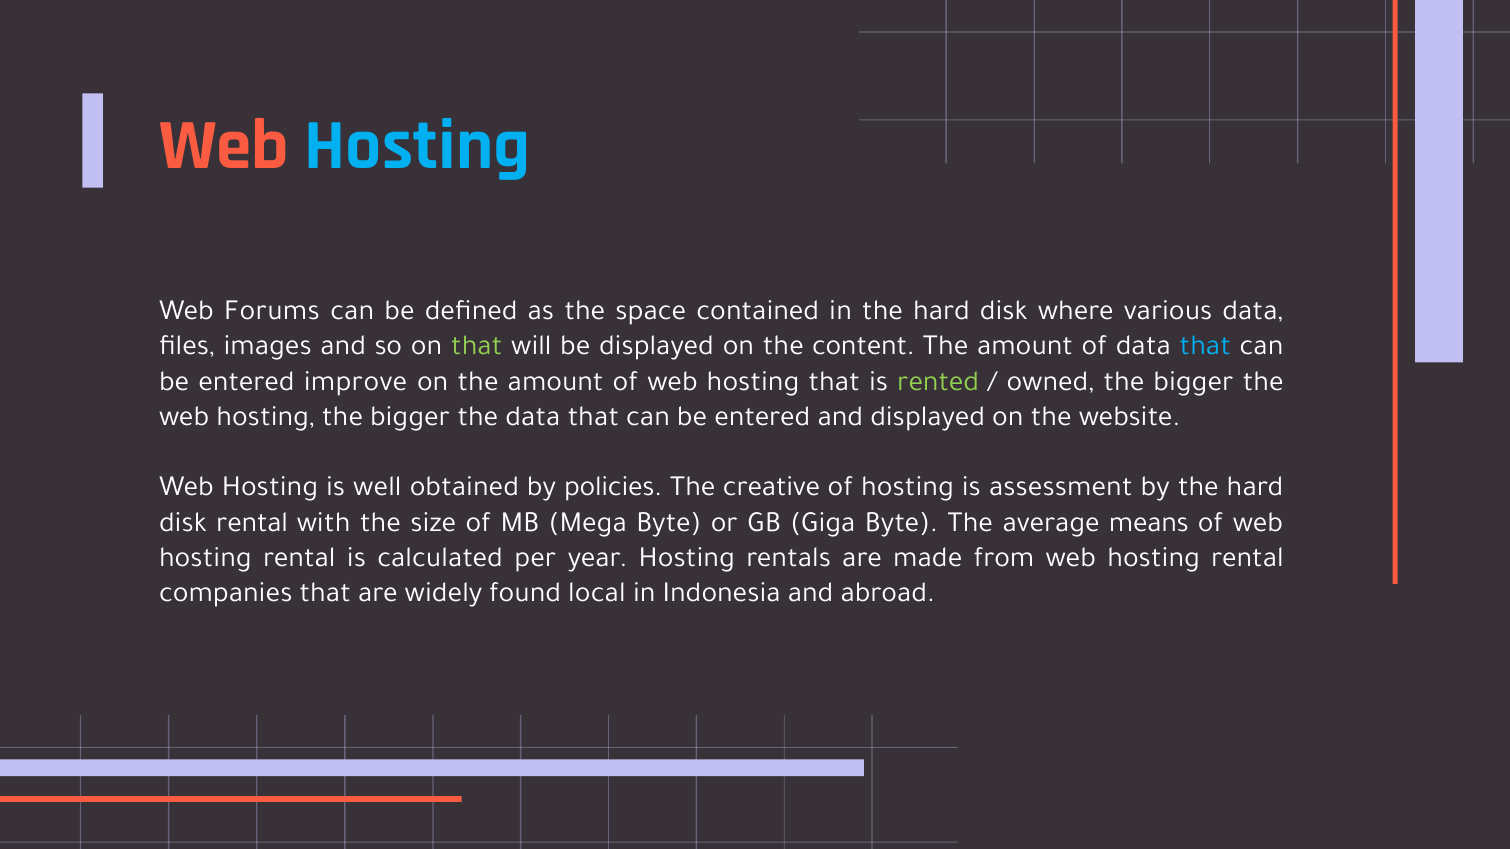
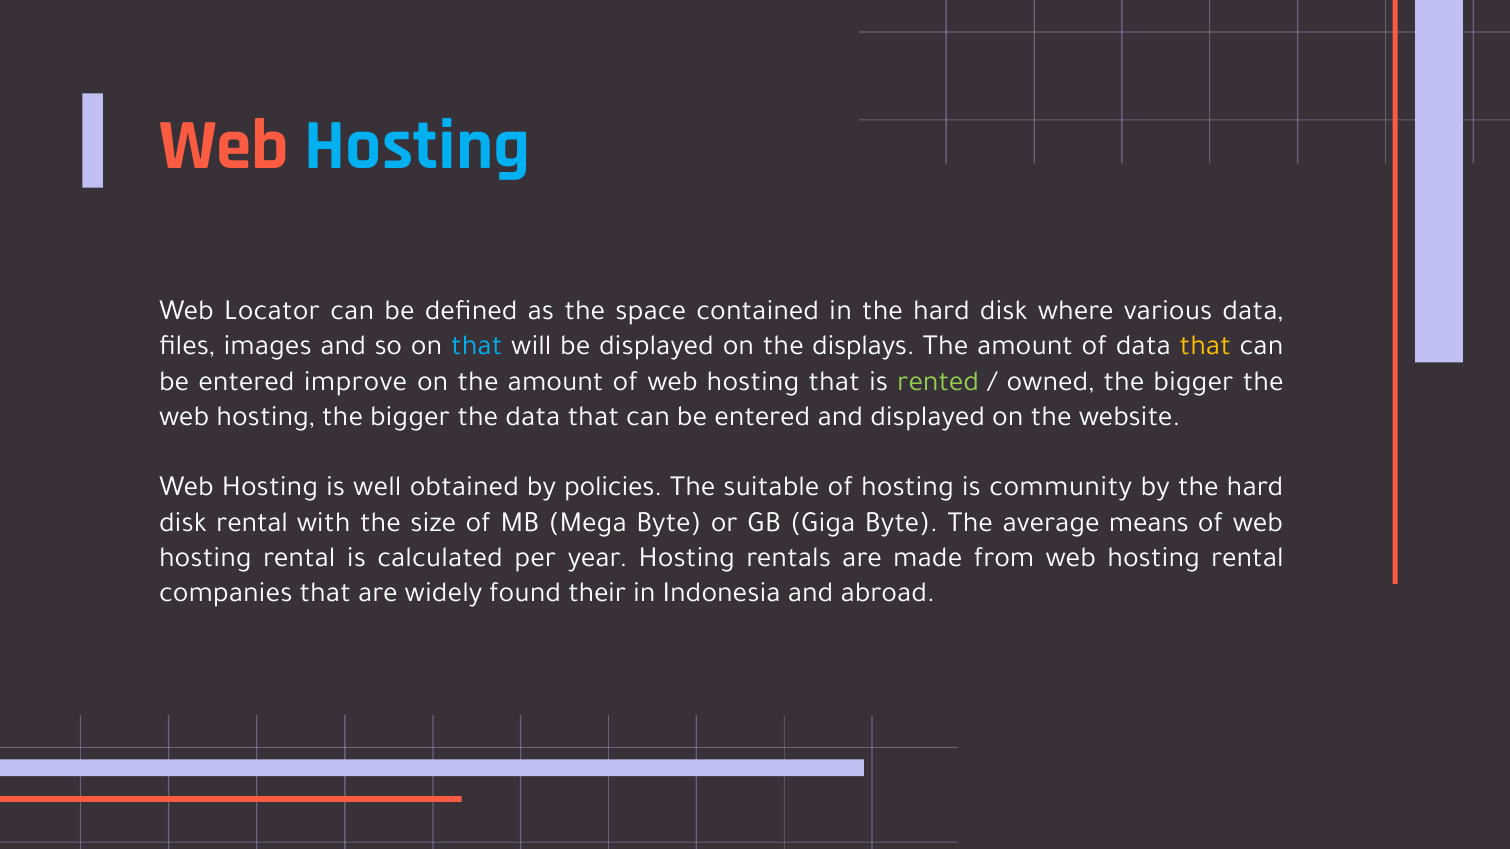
Forums: Forums -> Locator
that at (477, 345) colour: light green -> light blue
content: content -> displays
that at (1205, 345) colour: light blue -> yellow
creative: creative -> suitable
assessment: assessment -> community
local: local -> their
